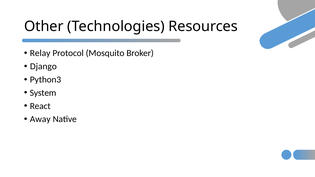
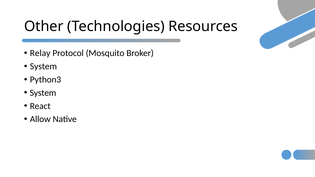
Django at (43, 66): Django -> System
Away: Away -> Allow
